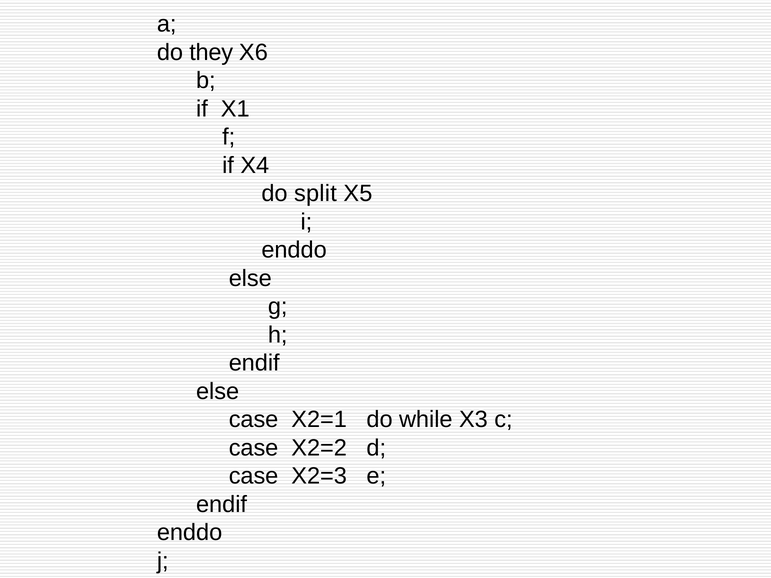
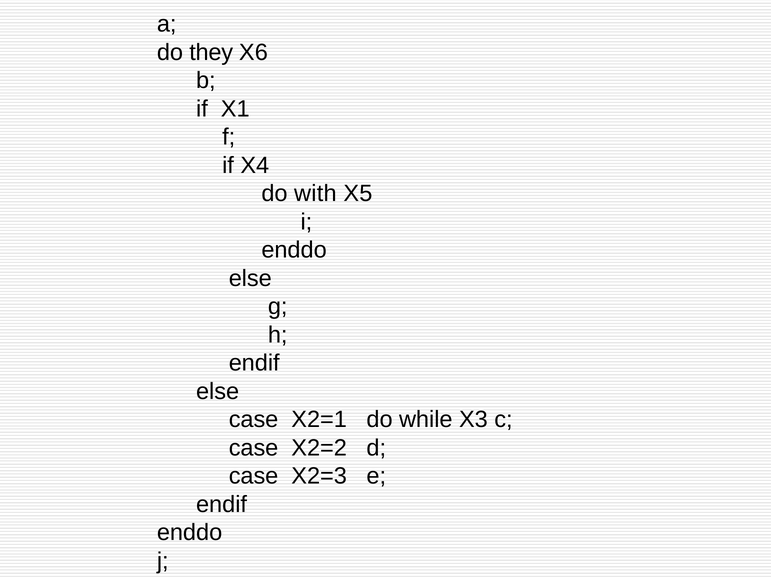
split: split -> with
